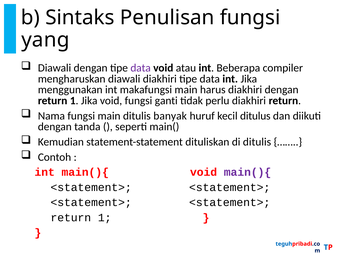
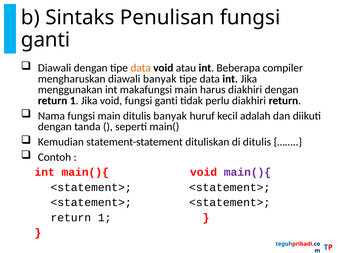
yang at (45, 40): yang -> ganti
data at (141, 68) colour: purple -> orange
diawali diakhiri: diakhiri -> banyak
ditulus: ditulus -> adalah
